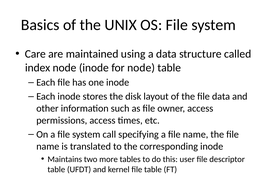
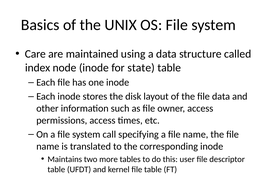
for node: node -> state
